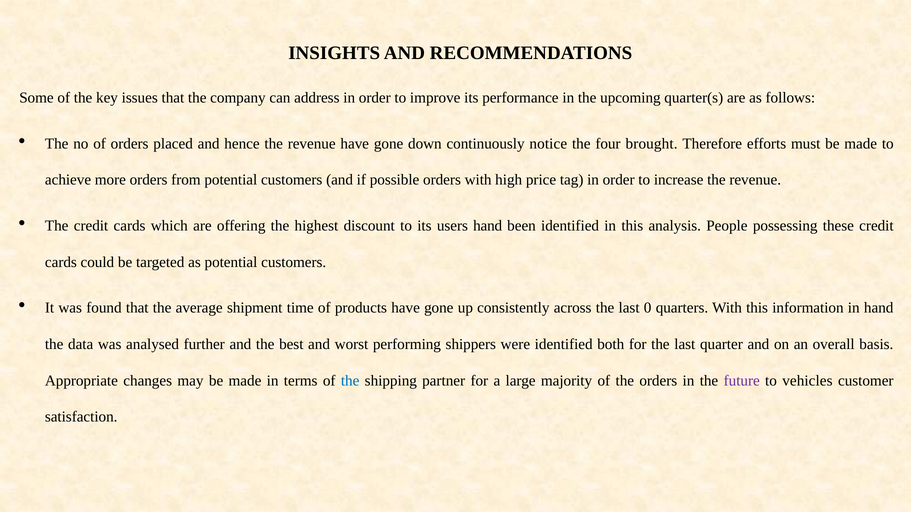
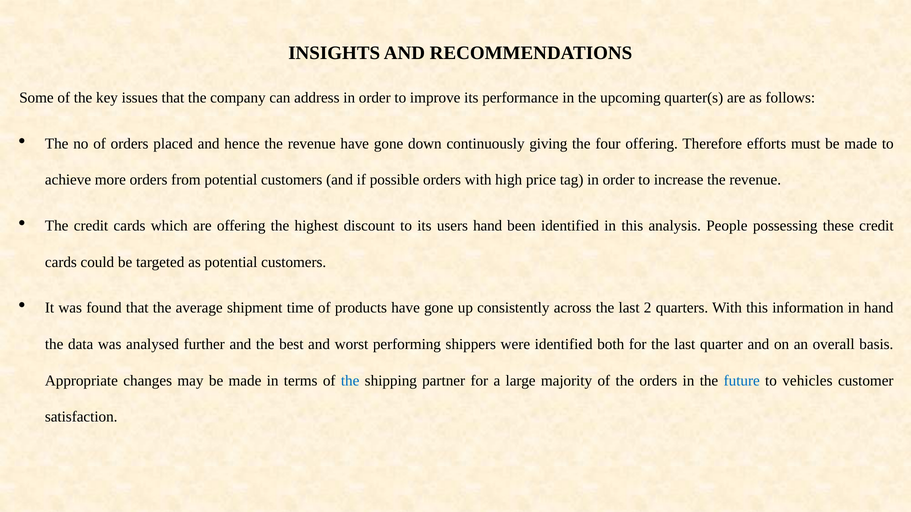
notice: notice -> giving
four brought: brought -> offering
0: 0 -> 2
future colour: purple -> blue
